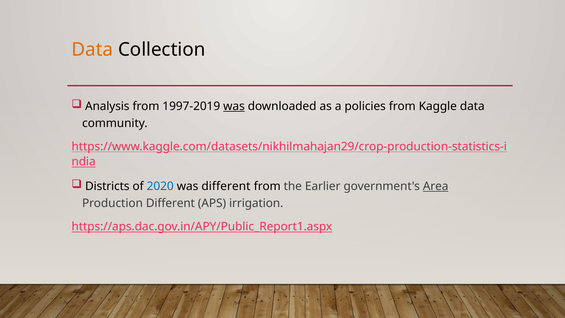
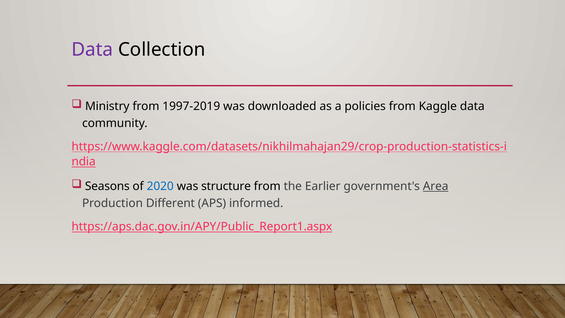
Data at (92, 49) colour: orange -> purple
Analysis: Analysis -> Ministry
was at (234, 106) underline: present -> none
Districts: Districts -> Seasons
was different: different -> structure
irrigation: irrigation -> informed
